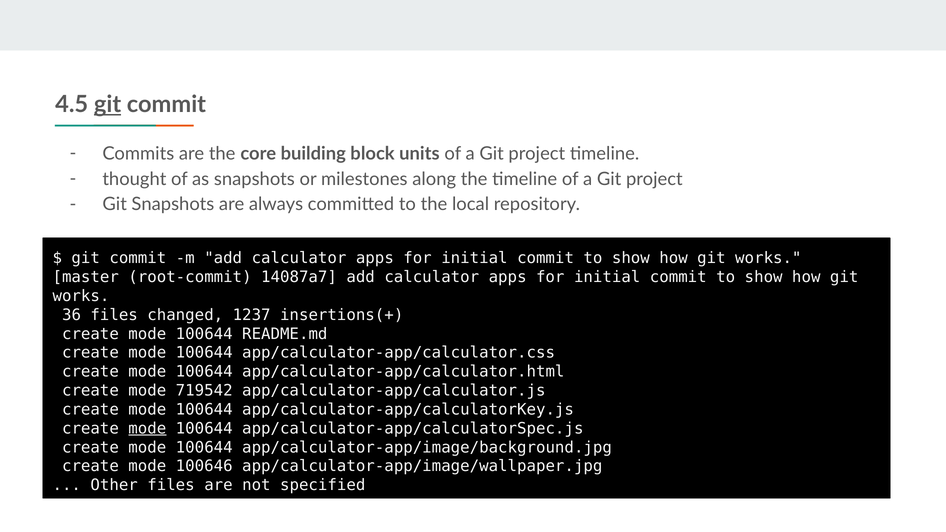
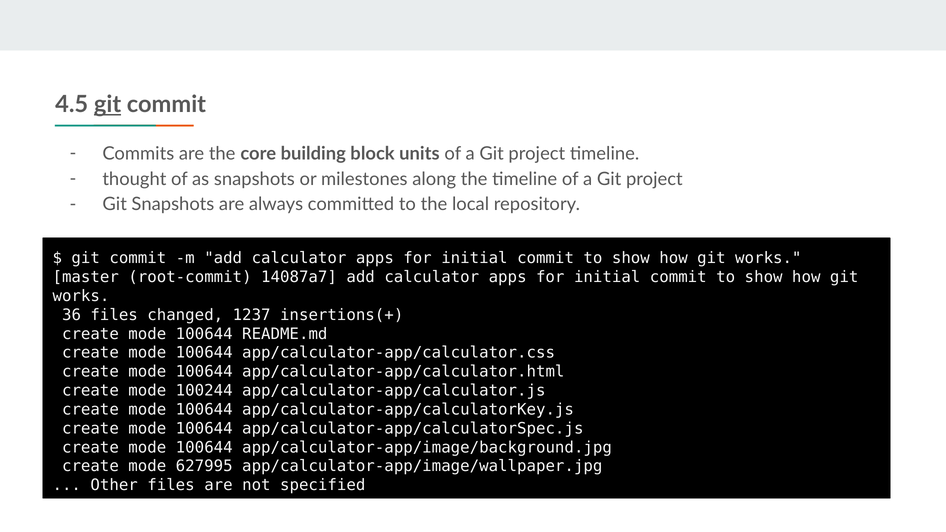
719542: 719542 -> 100244
mode at (147, 429) underline: present -> none
100646: 100646 -> 627995
